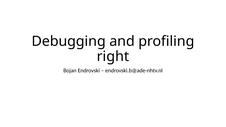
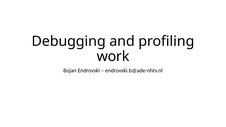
right: right -> work
